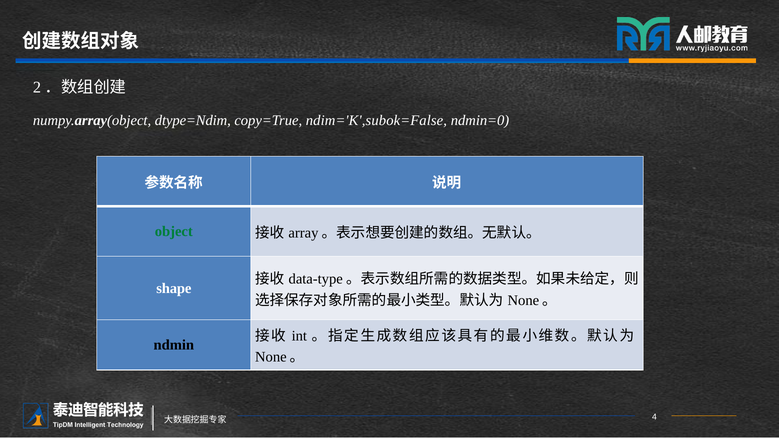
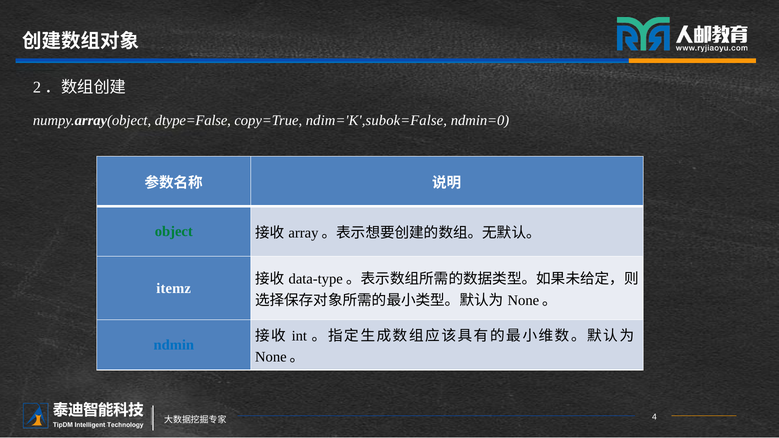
dtype=Ndim: dtype=Ndim -> dtype=False
shape: shape -> itemz
ndmin colour: black -> blue
